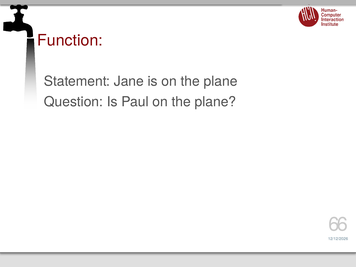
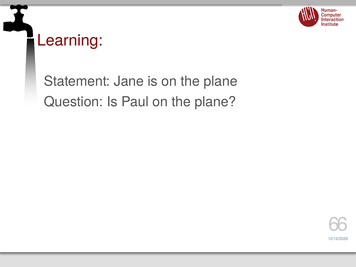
Function: Function -> Learning
